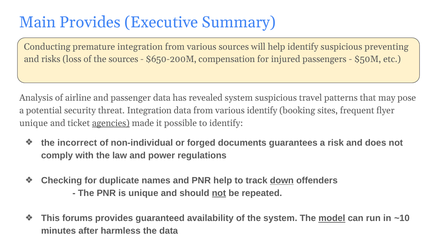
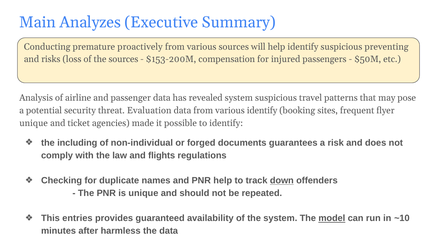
Main Provides: Provides -> Analyzes
premature integration: integration -> proactively
$650-200M: $650-200M -> $153-200M
threat Integration: Integration -> Evaluation
agencies underline: present -> none
incorrect: incorrect -> including
power: power -> flights
not at (219, 193) underline: present -> none
forums: forums -> entries
